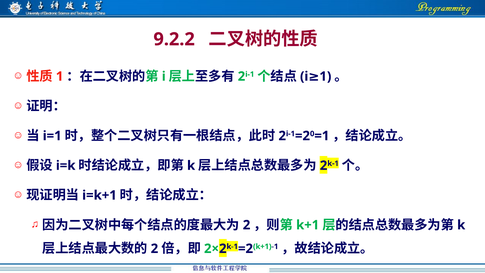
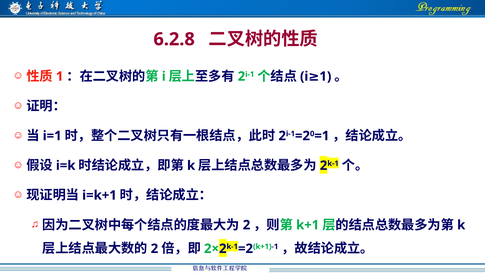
9.2.2: 9.2.2 -> 6.2.8
